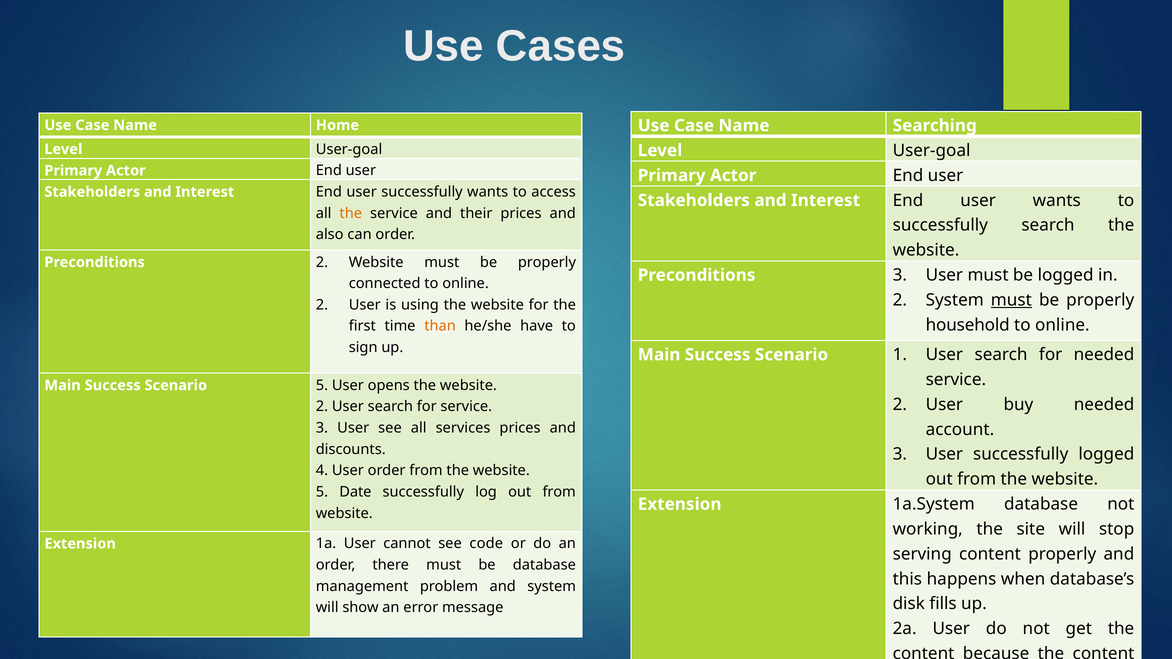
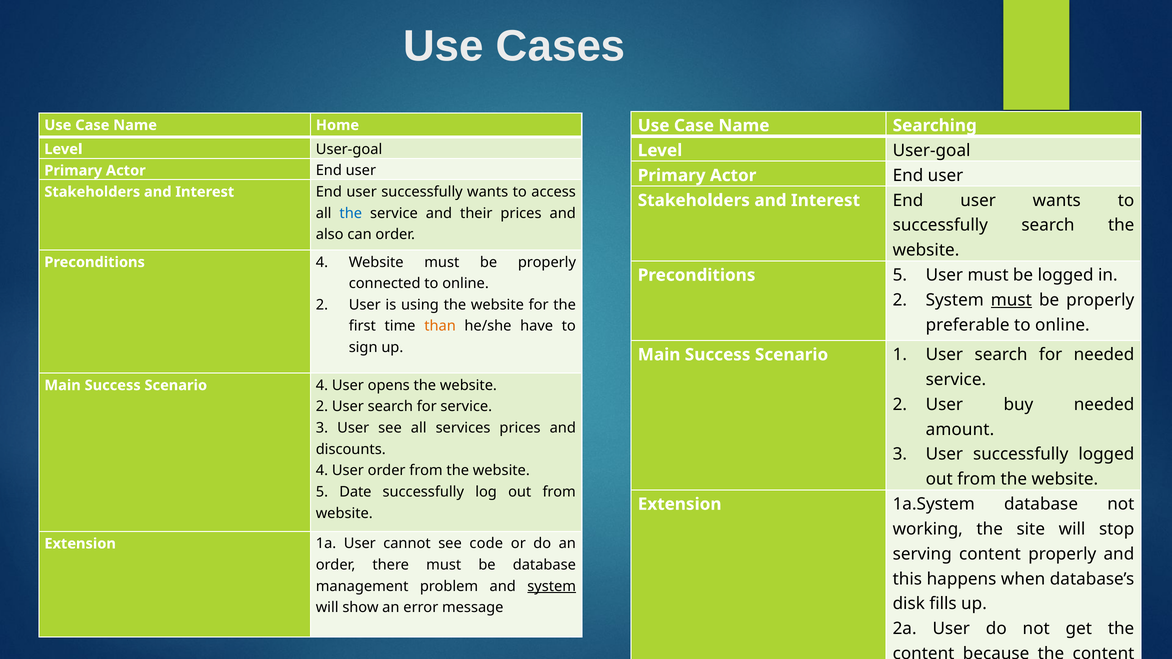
the at (351, 213) colour: orange -> blue
Preconditions 2: 2 -> 4
Preconditions 3: 3 -> 5
household: household -> preferable
Scenario 5: 5 -> 4
account: account -> amount
system at (552, 586) underline: none -> present
